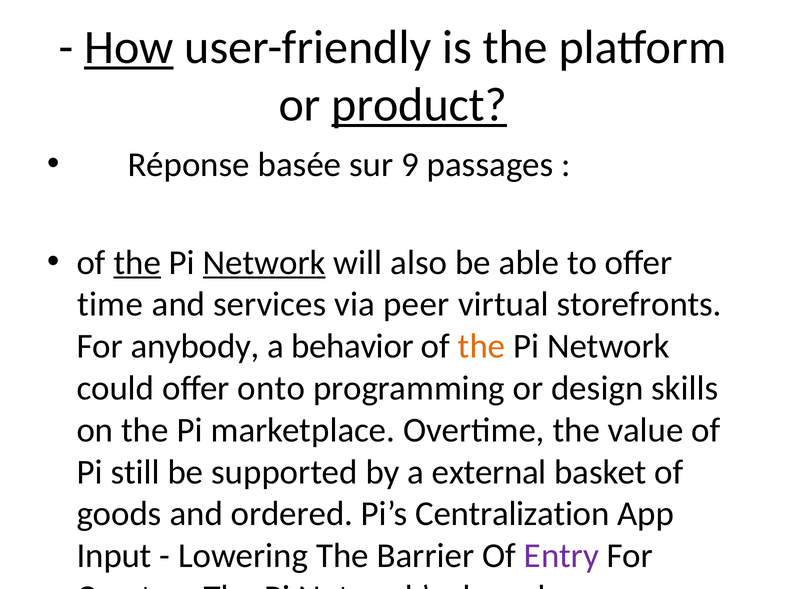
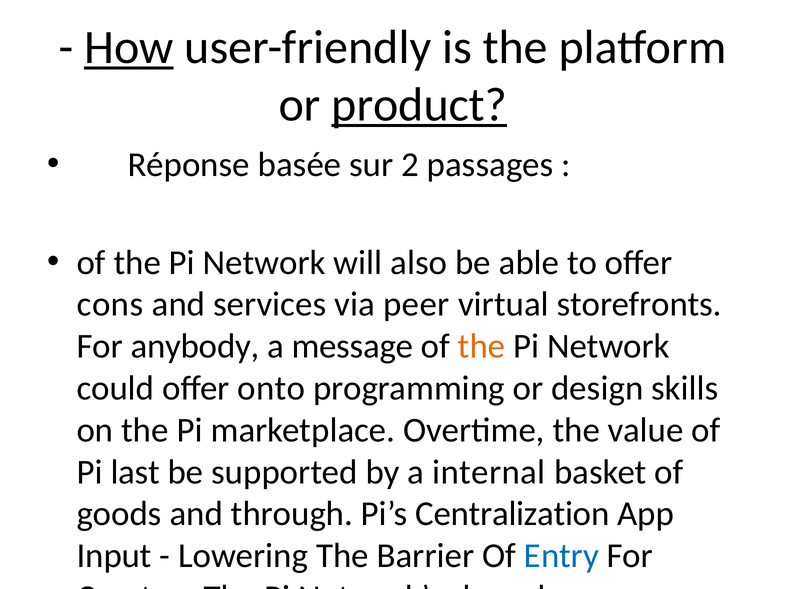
9: 9 -> 2
the at (137, 263) underline: present -> none
Network at (264, 263) underline: present -> none
time: time -> cons
behavior: behavior -> message
still: still -> last
external: external -> internal
and ordered: ordered -> through
Entry colour: purple -> blue
